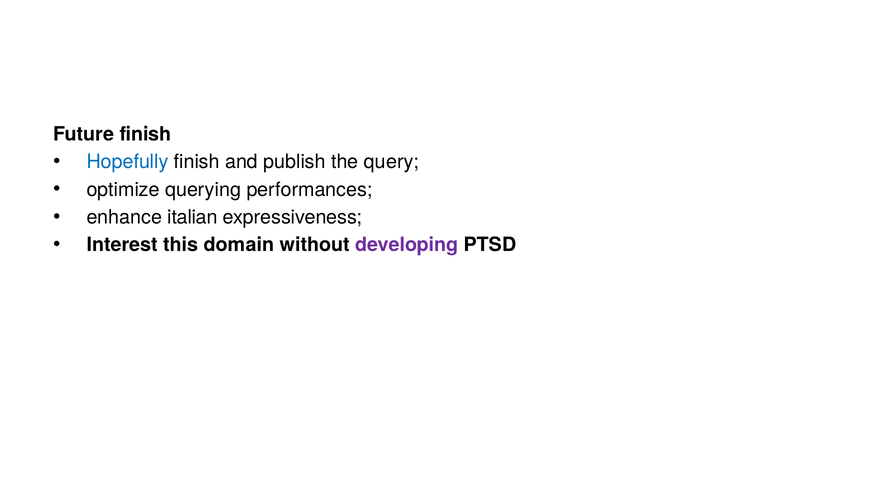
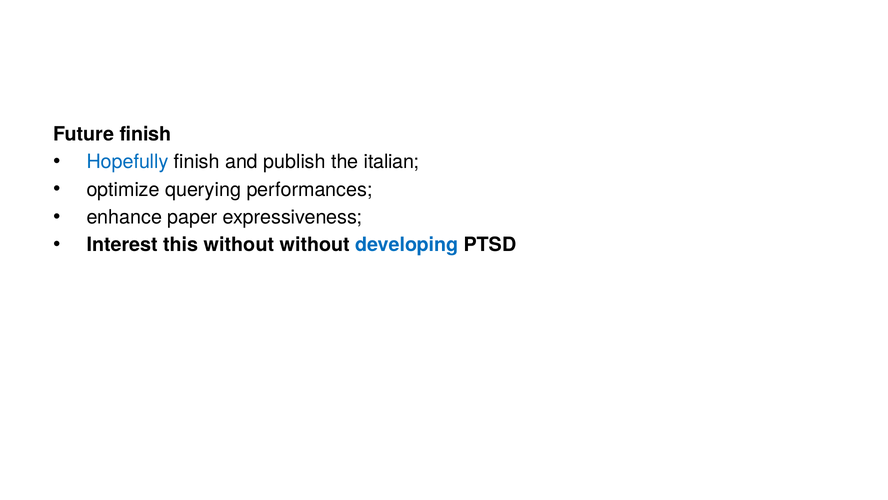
query: query -> italian
italian: italian -> paper
this domain: domain -> without
developing colour: purple -> blue
